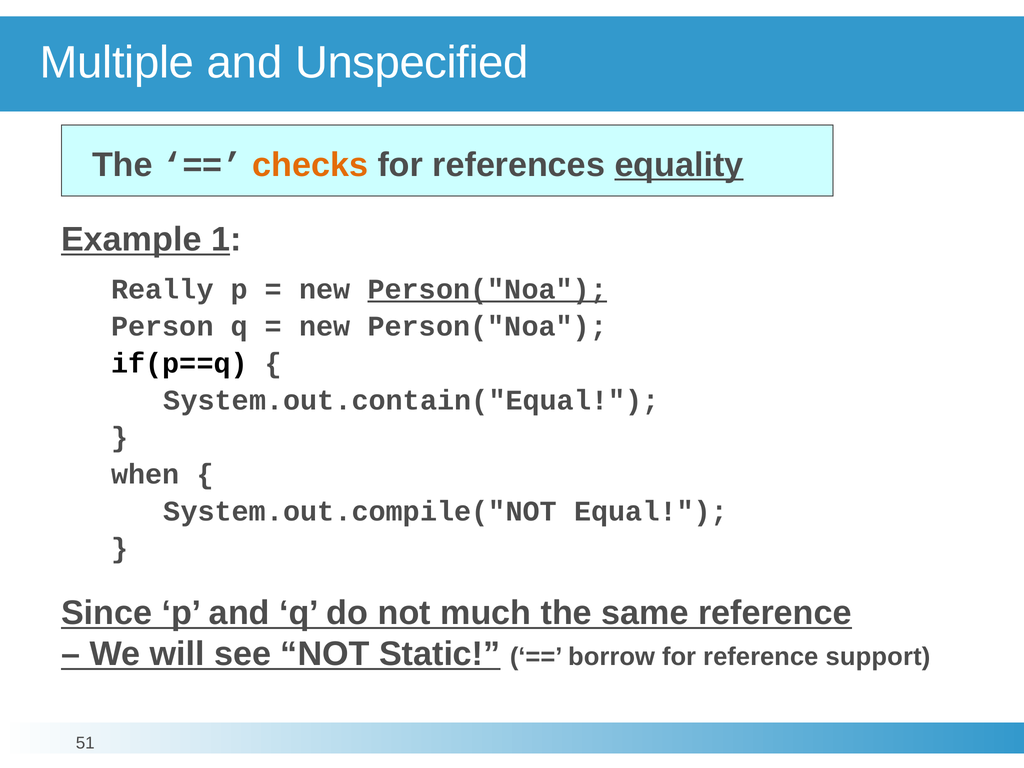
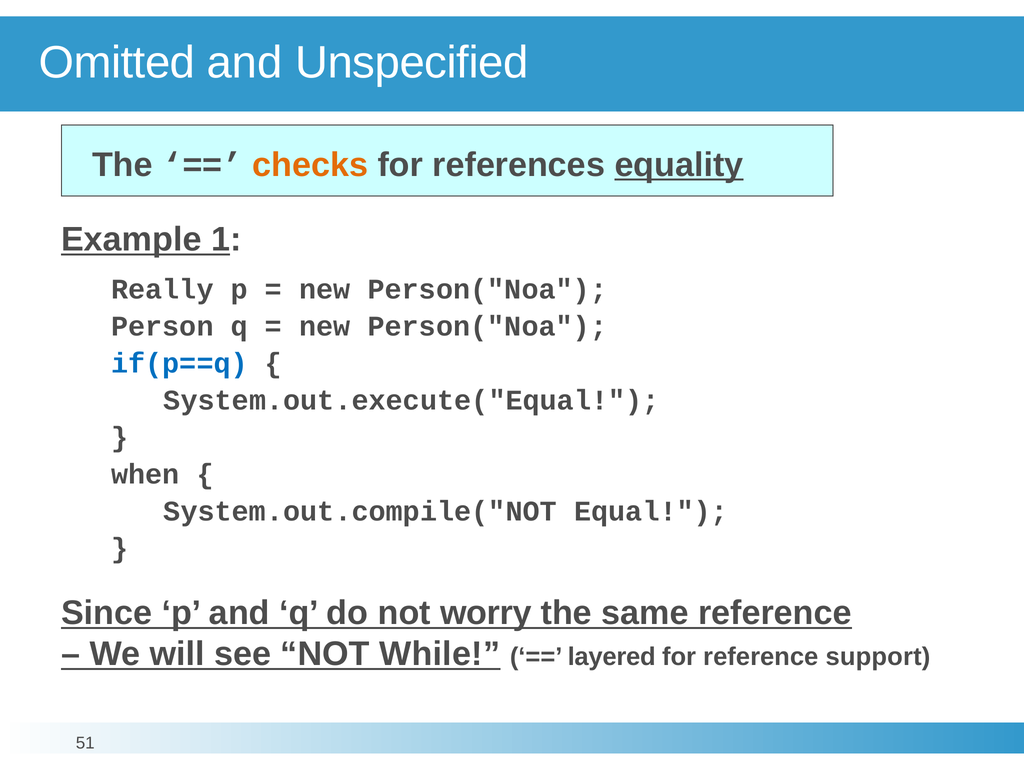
Multiple: Multiple -> Omitted
Person("Noa at (487, 289) underline: present -> none
if(p==q colour: black -> blue
System.out.contain("Equal: System.out.contain("Equal -> System.out.execute("Equal
much: much -> worry
Static: Static -> While
borrow: borrow -> layered
